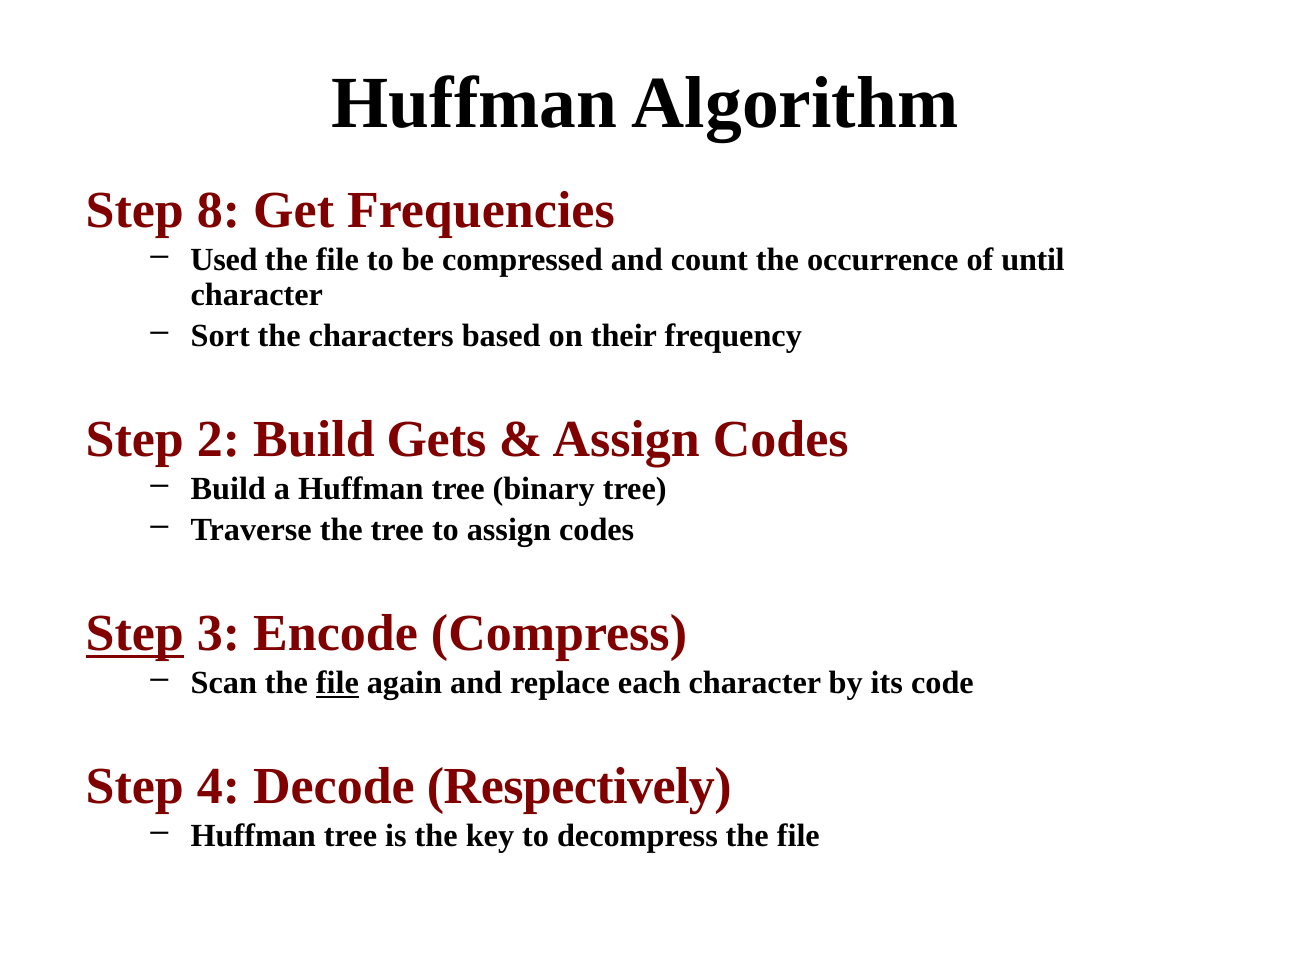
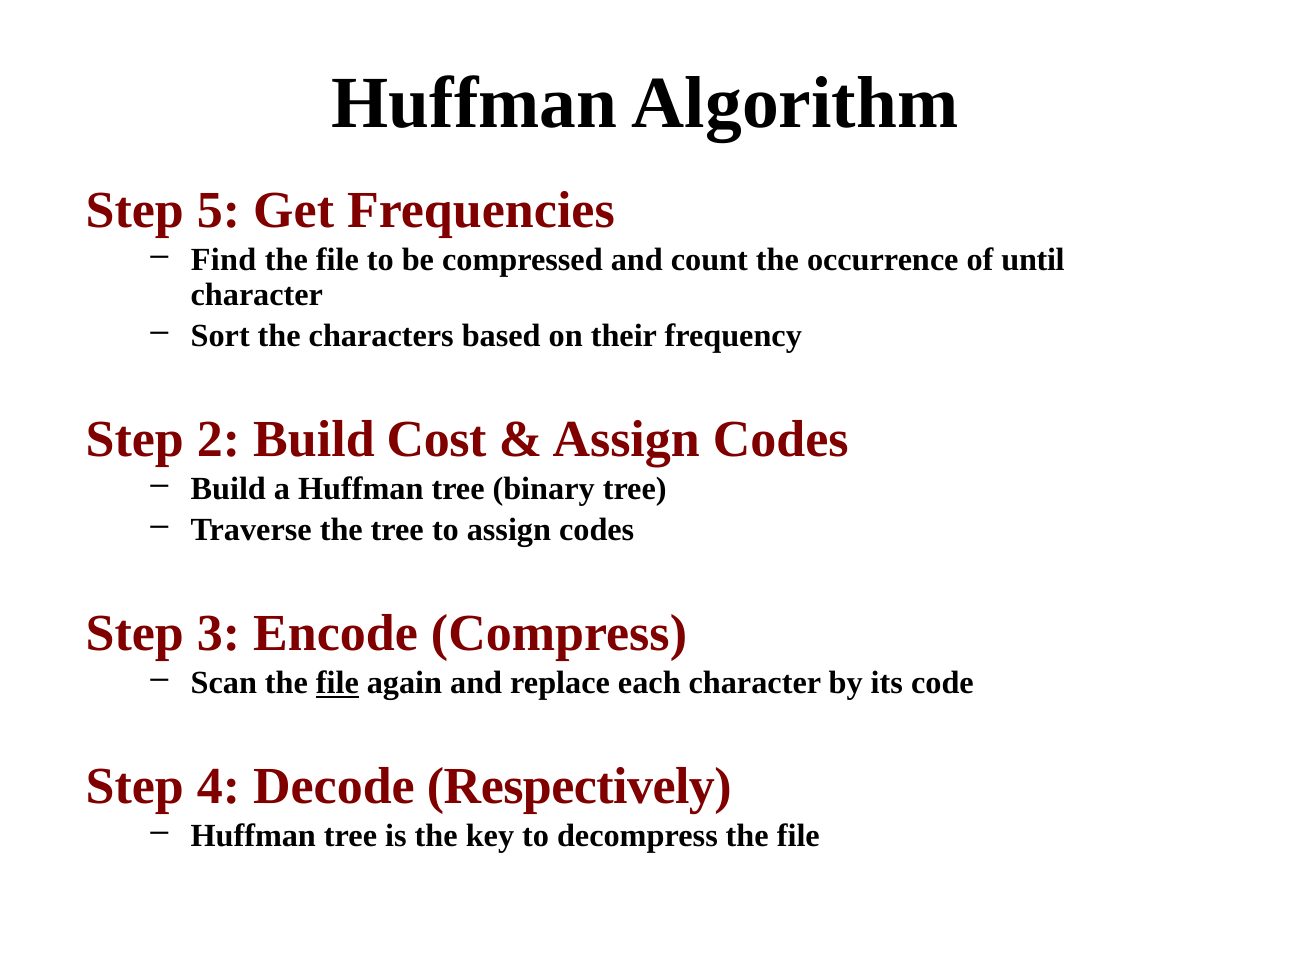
8: 8 -> 5
Used: Used -> Find
Gets: Gets -> Cost
Step at (135, 634) underline: present -> none
